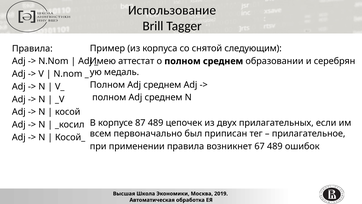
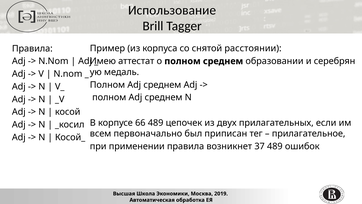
следующим: следующим -> расстоянии
87: 87 -> 66
67: 67 -> 37
